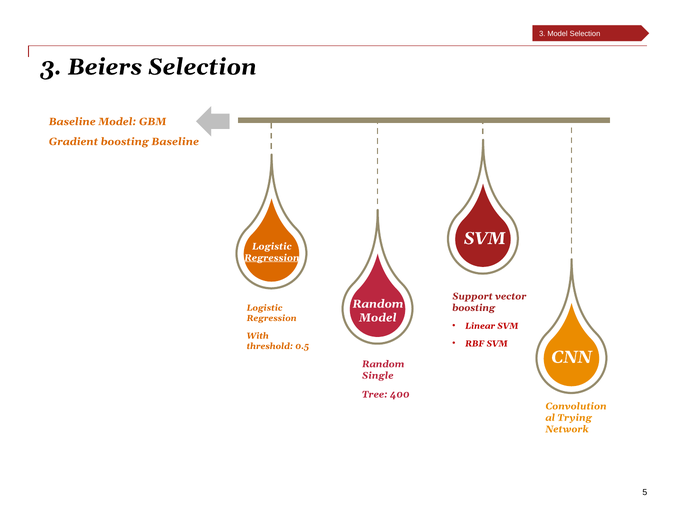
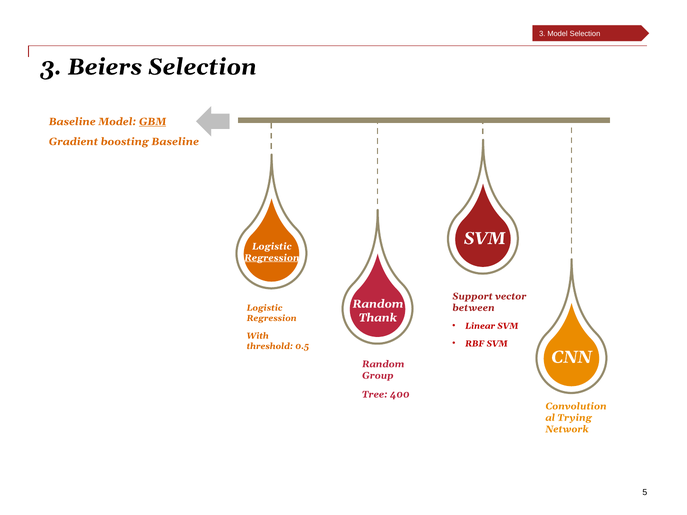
GBM underline: none -> present
boosting at (474, 308): boosting -> between
Model at (378, 318): Model -> Thank
Single: Single -> Group
